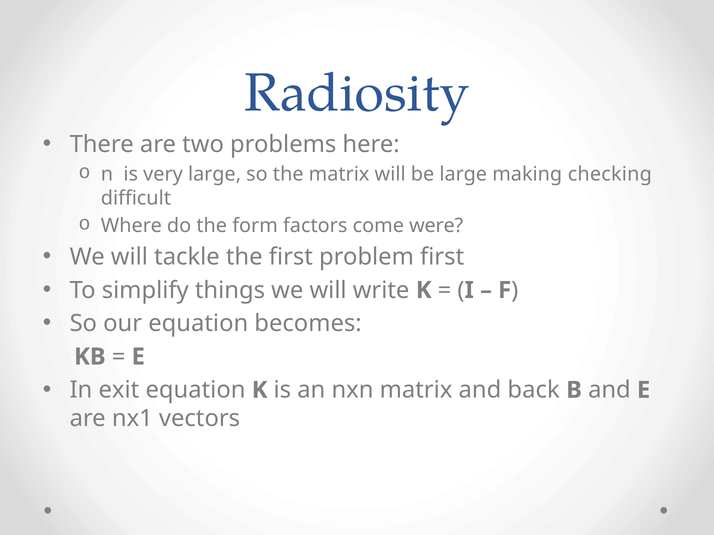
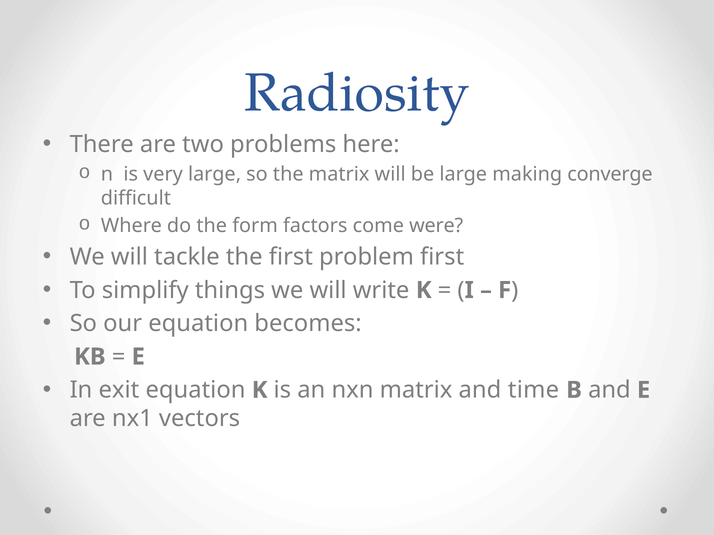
checking: checking -> converge
back: back -> time
